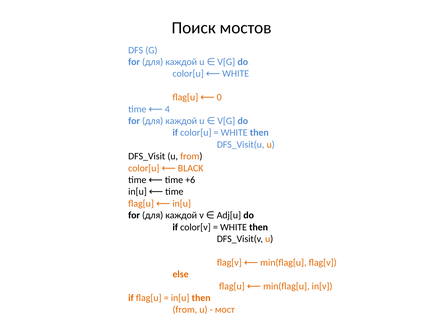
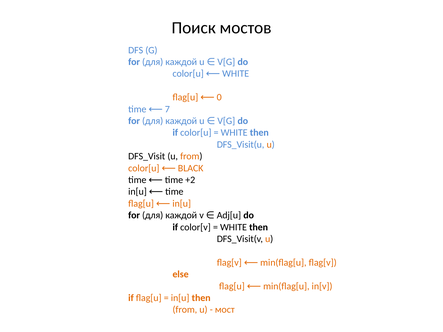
4: 4 -> 7
+6: +6 -> +2
